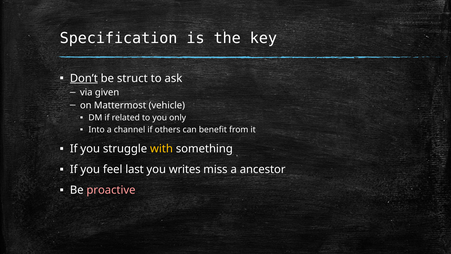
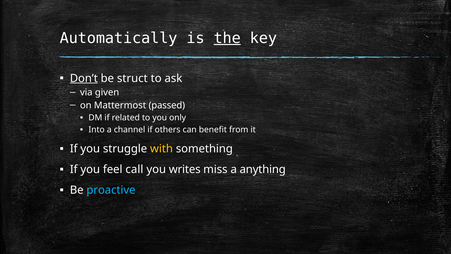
Specification: Specification -> Automatically
the underline: none -> present
vehicle: vehicle -> passed
last: last -> call
ancestor: ancestor -> anything
proactive colour: pink -> light blue
